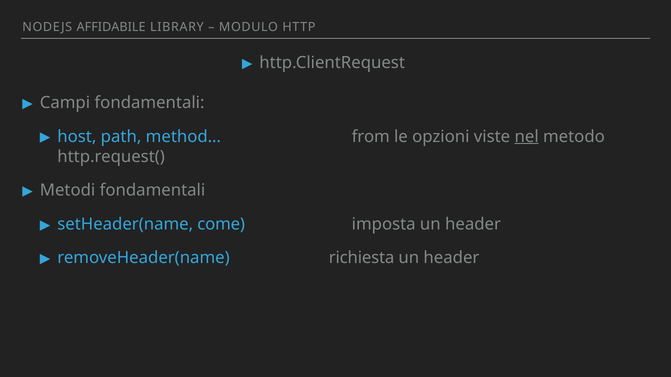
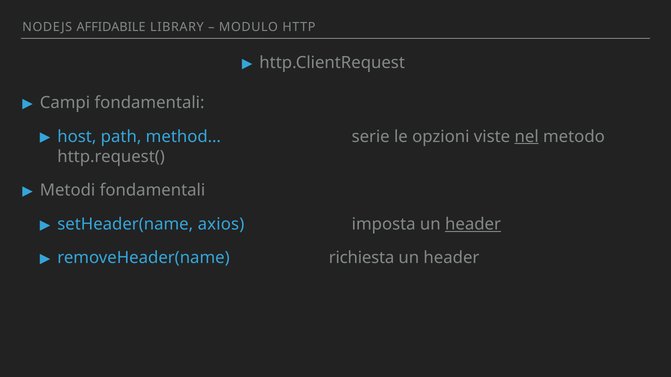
from: from -> serie
come: come -> axios
header at (473, 224) underline: none -> present
